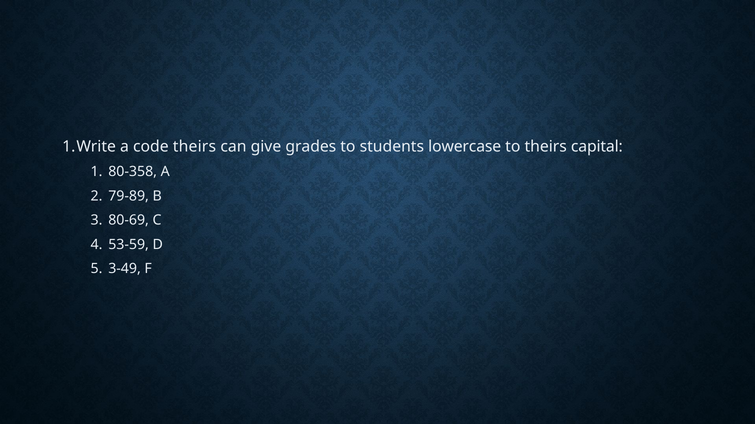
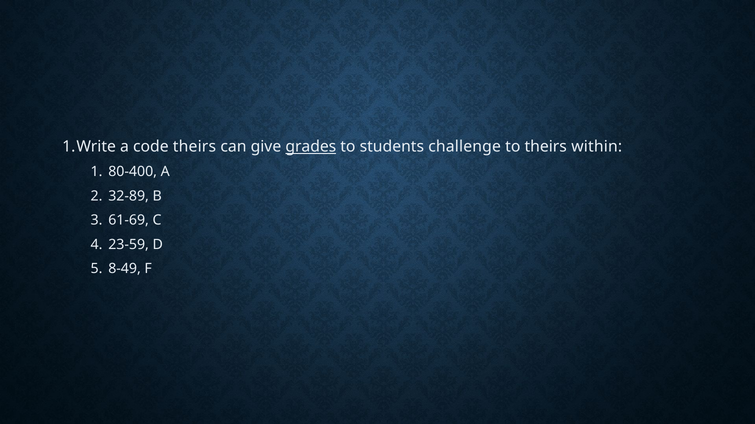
grades underline: none -> present
lowercase: lowercase -> challenge
capital: capital -> within
80-358: 80-358 -> 80-400
79-89: 79-89 -> 32-89
80-69: 80-69 -> 61-69
53-59: 53-59 -> 23-59
3-49: 3-49 -> 8-49
